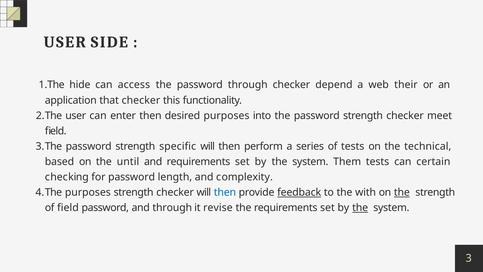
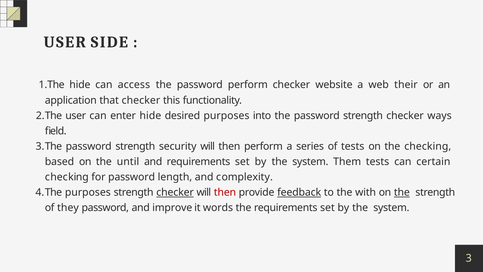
password through: through -> perform
depend: depend -> website
enter then: then -> hide
meet: meet -> ways
specific: specific -> security
the technical: technical -> checking
checker at (175, 192) underline: none -> present
then at (225, 192) colour: blue -> red
of field: field -> they
and through: through -> improve
revise: revise -> words
the at (360, 208) underline: present -> none
